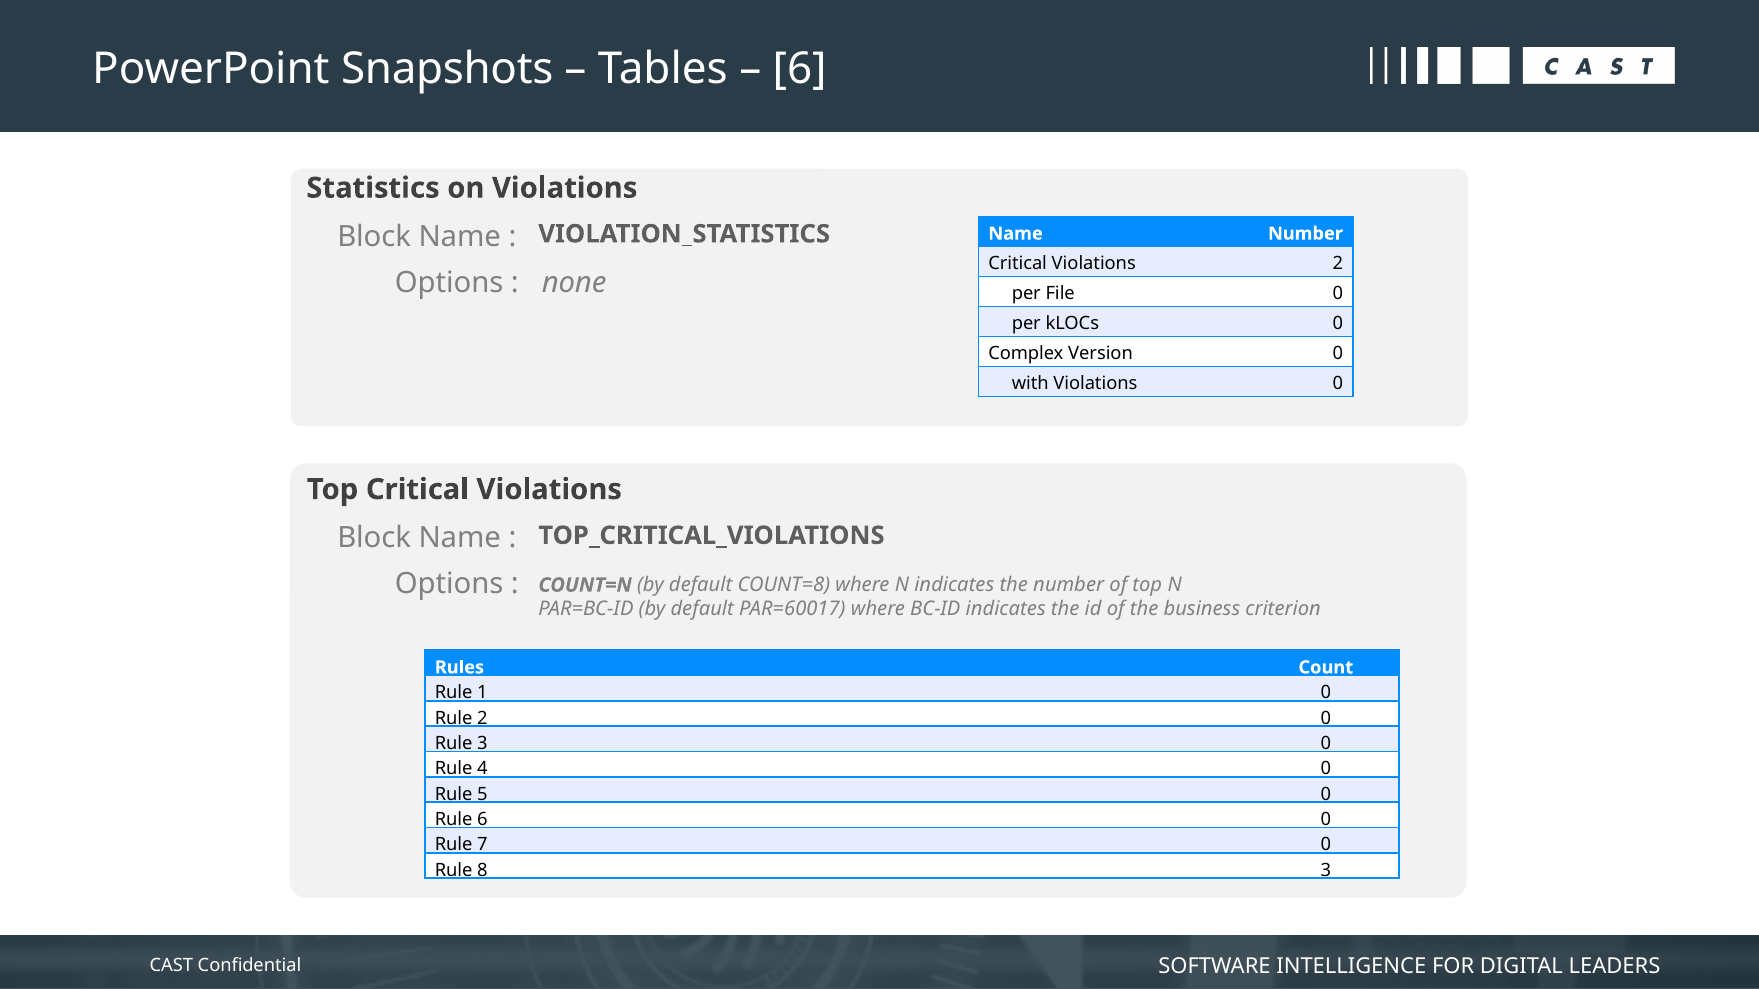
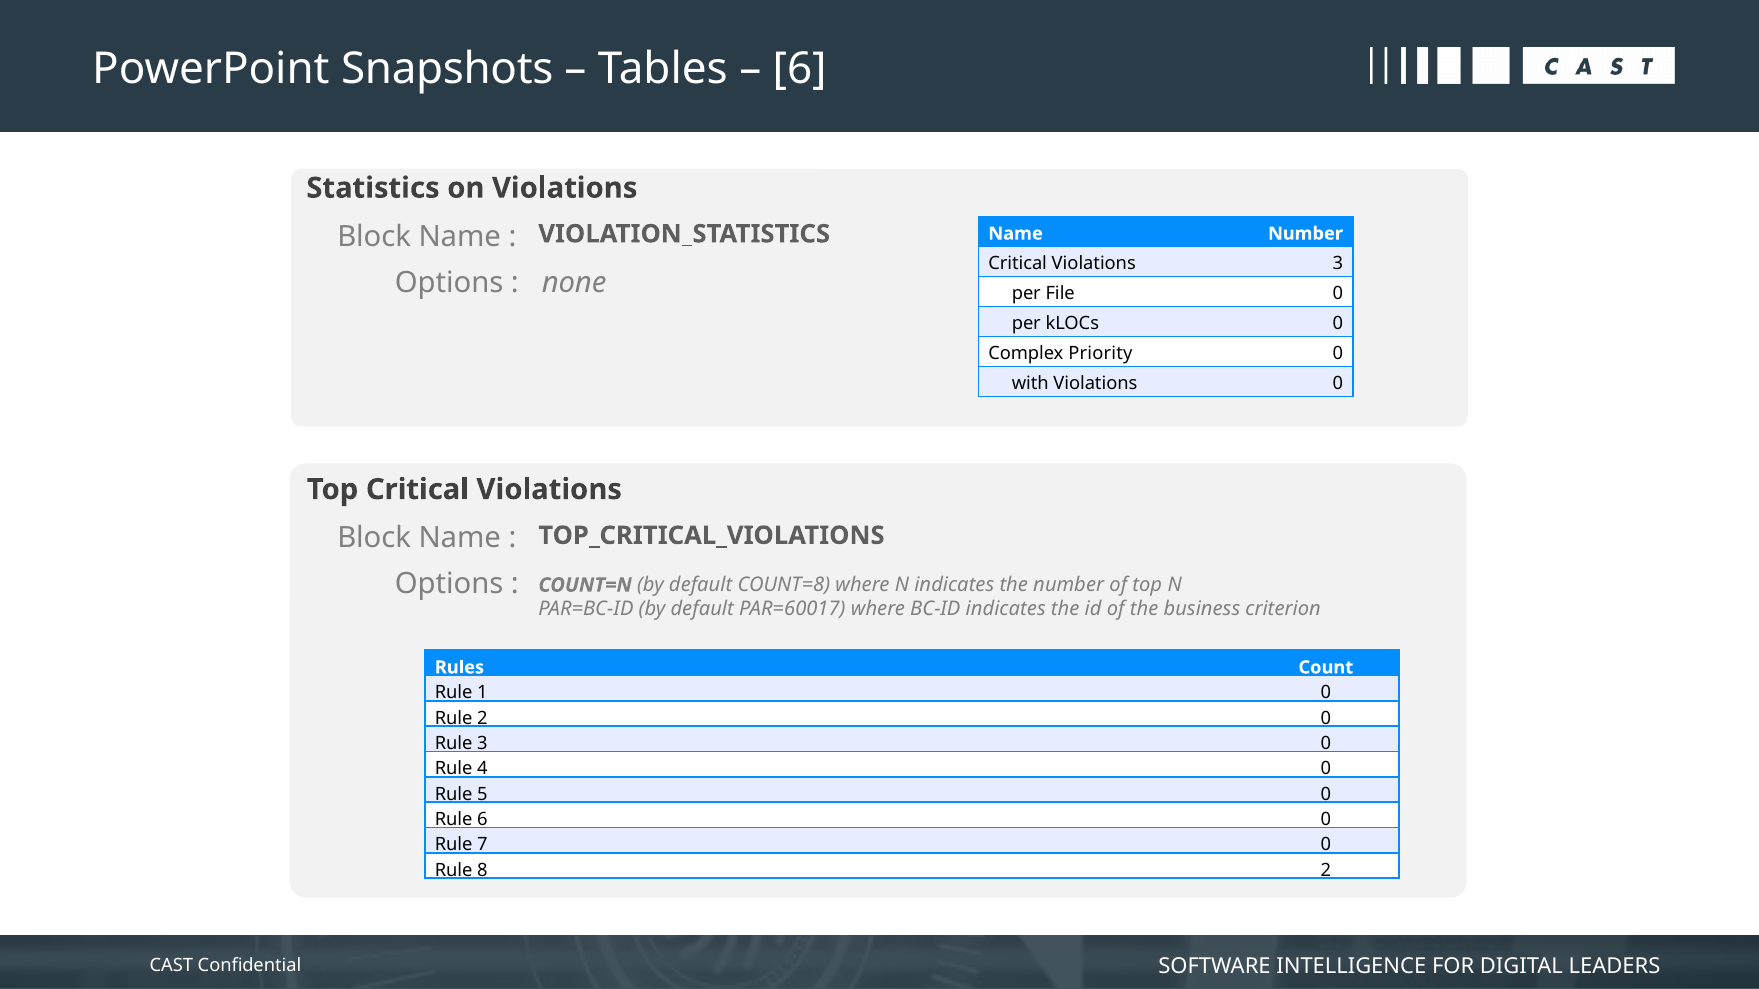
Violations 2: 2 -> 3
Version: Version -> Priority
8 3: 3 -> 2
